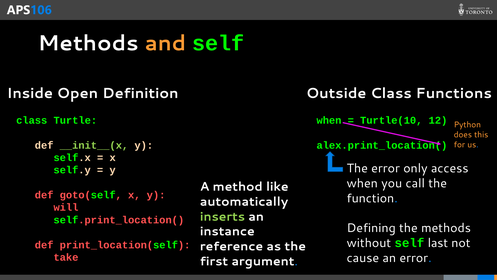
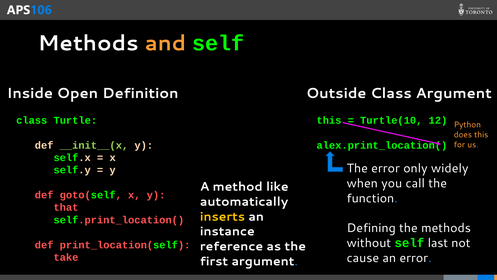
Class Functions: Functions -> Argument
when at (329, 120): when -> this
access: access -> widely
will: will -> that
inserts colour: light green -> yellow
